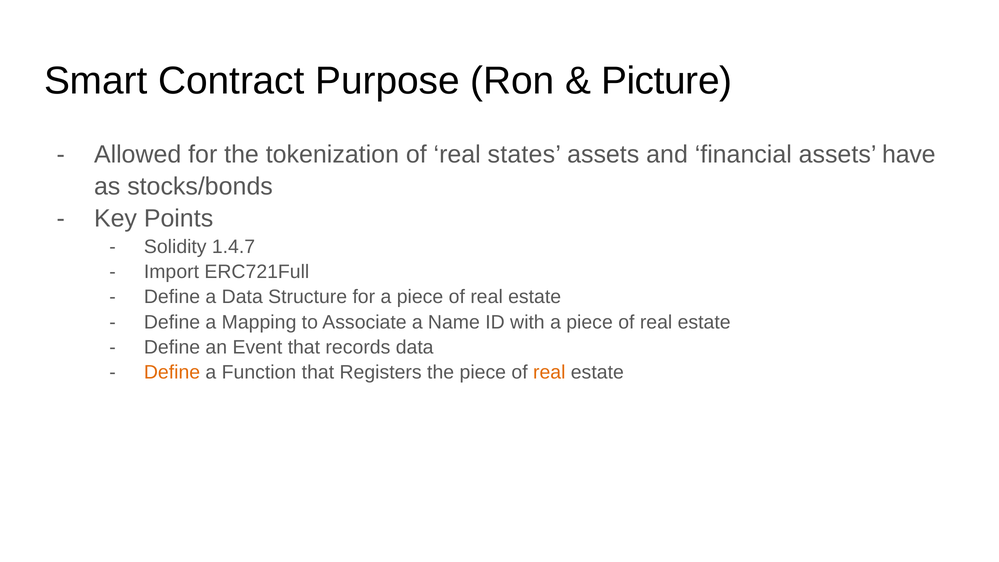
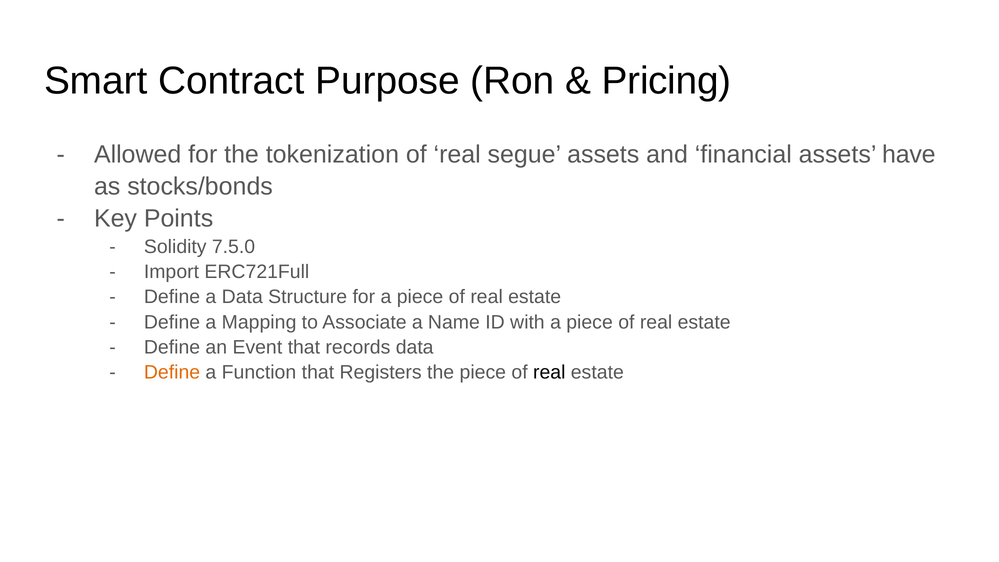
Picture: Picture -> Pricing
states: states -> segue
1.4.7: 1.4.7 -> 7.5.0
real at (549, 372) colour: orange -> black
